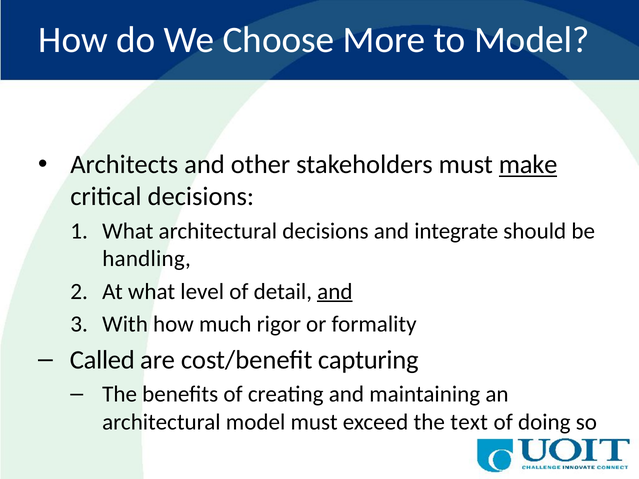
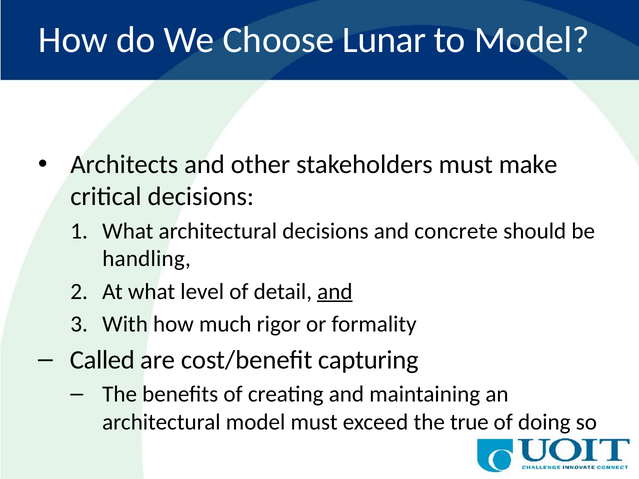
More: More -> Lunar
make underline: present -> none
integrate: integrate -> concrete
text: text -> true
